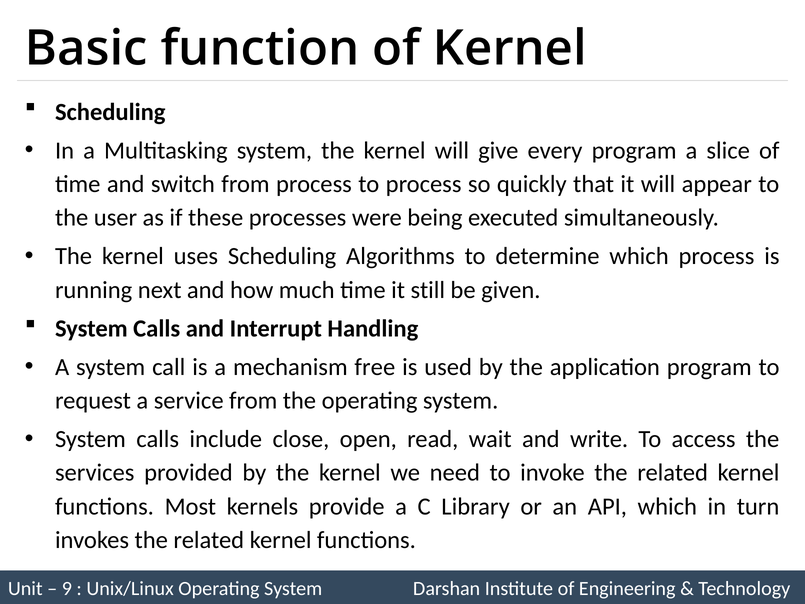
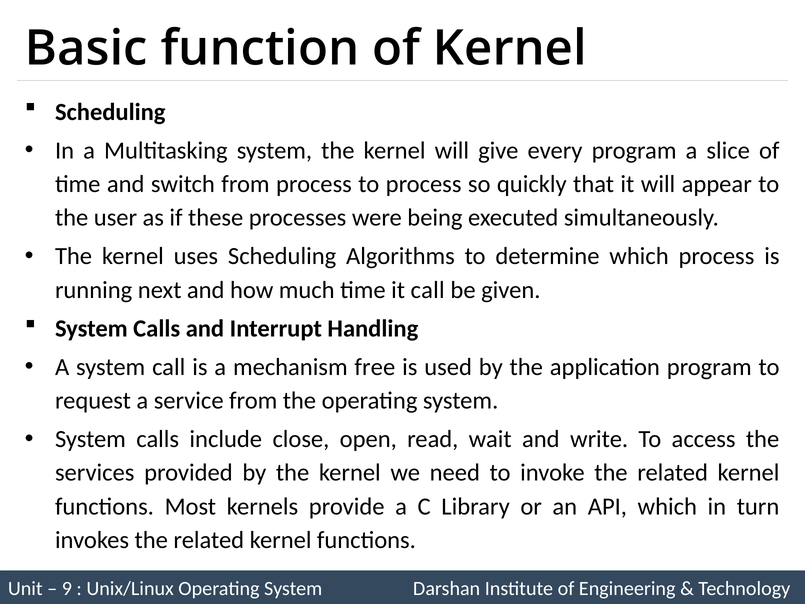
it still: still -> call
